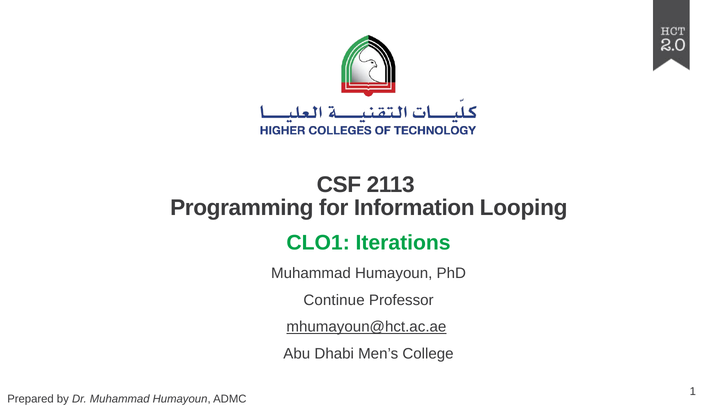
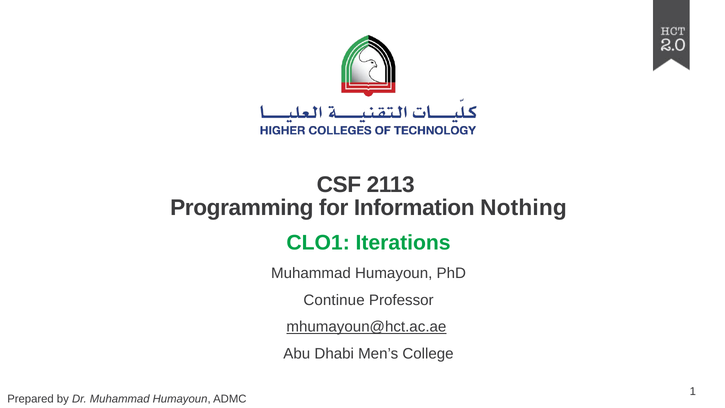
Looping: Looping -> Nothing
